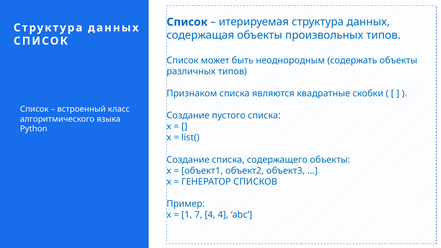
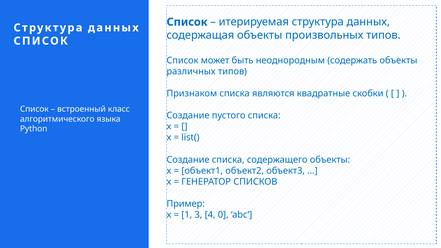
7: 7 -> 3
4 4: 4 -> 0
